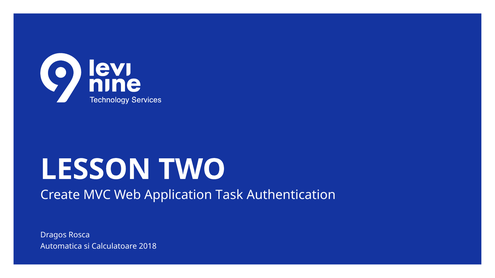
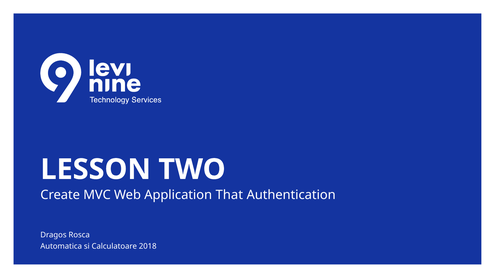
Task: Task -> That
